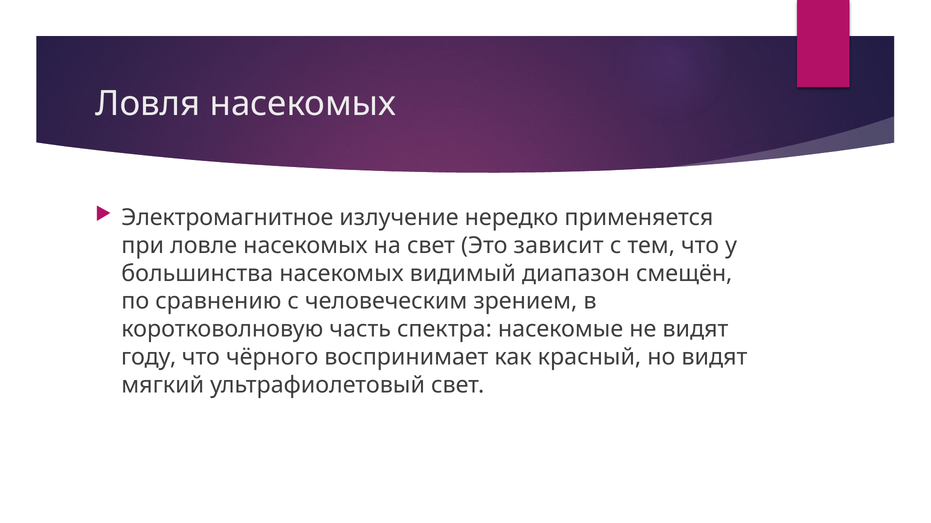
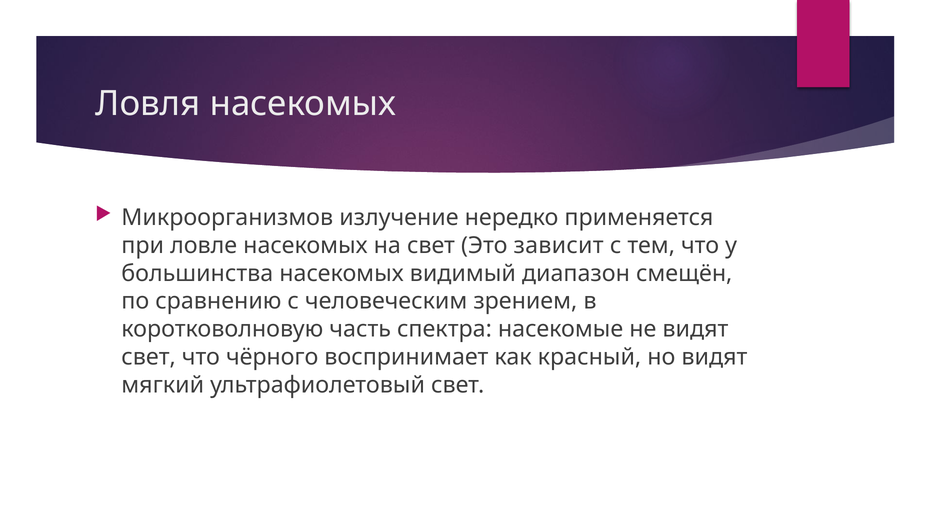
Электромагнитное: Электромагнитное -> Микроорганизмов
году at (149, 358): году -> свет
